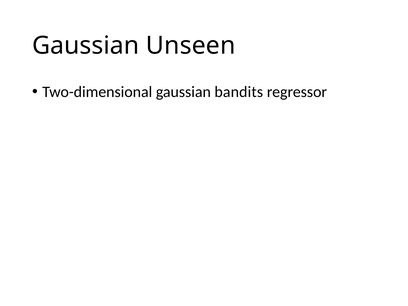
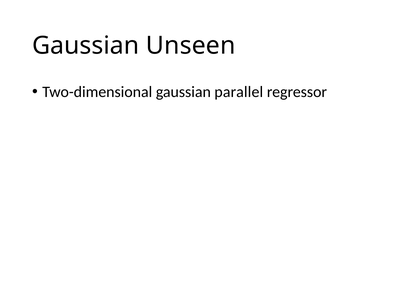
bandits: bandits -> parallel
